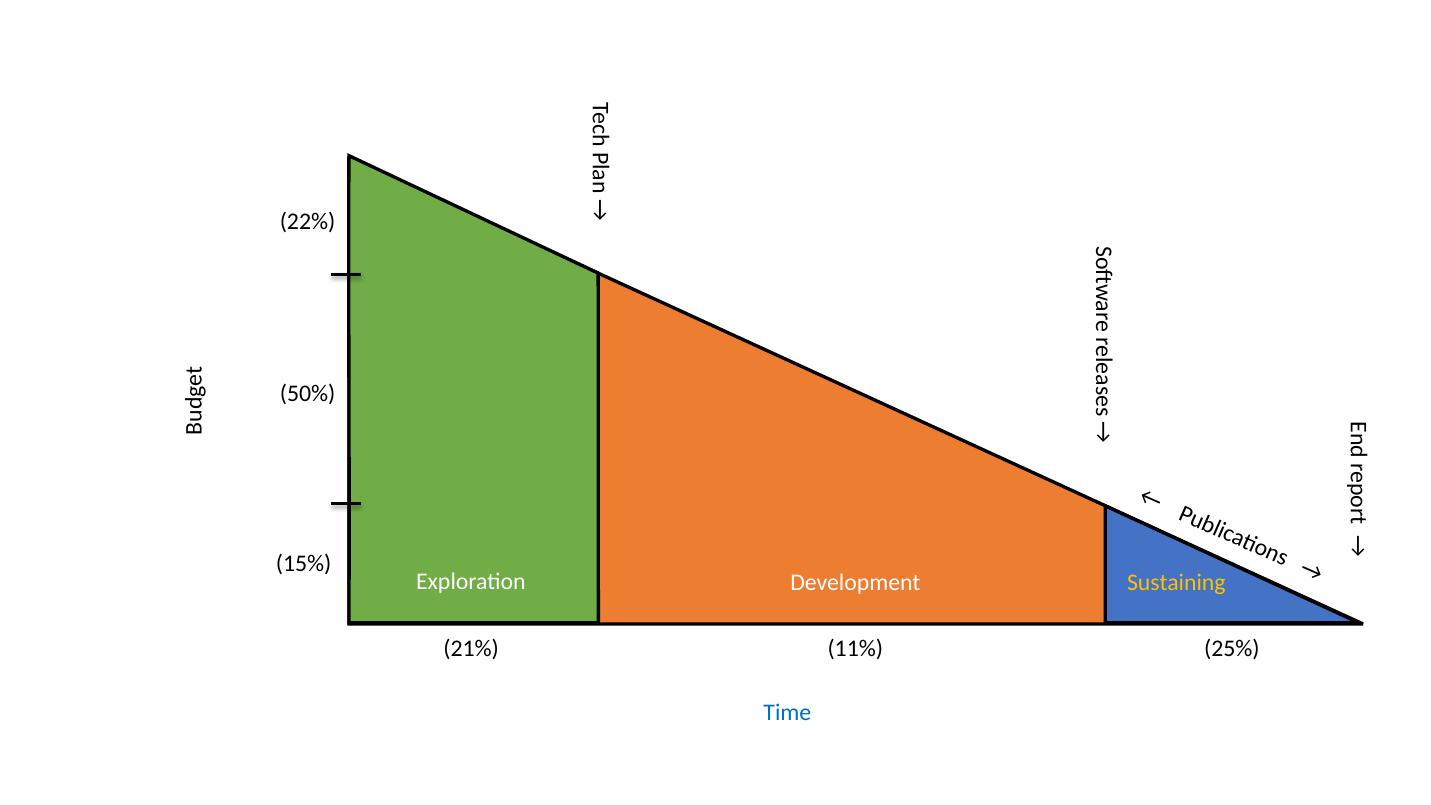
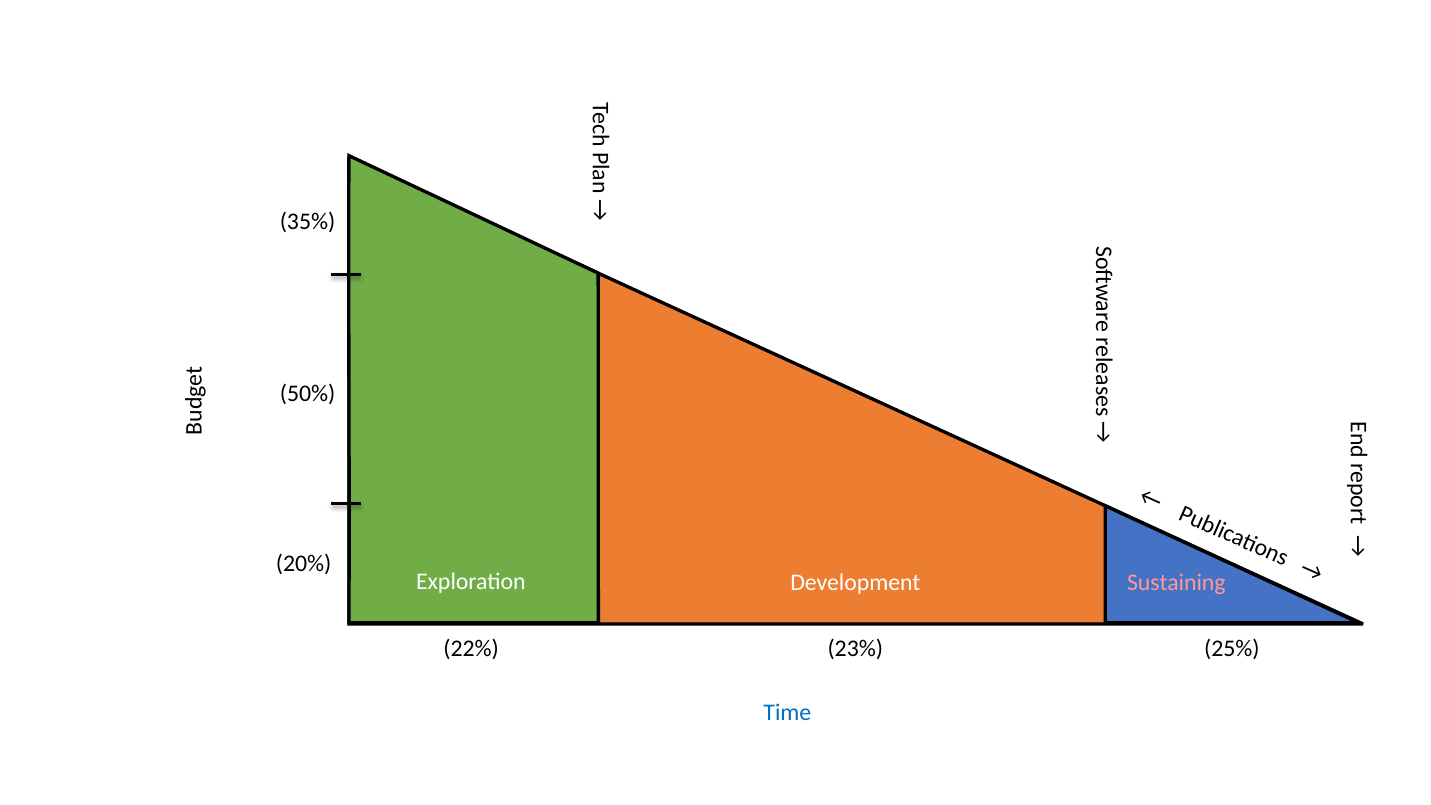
22%: 22% -> 35%
15%: 15% -> 20%
Sustaining colour: yellow -> pink
21%: 21% -> 22%
11%: 11% -> 23%
